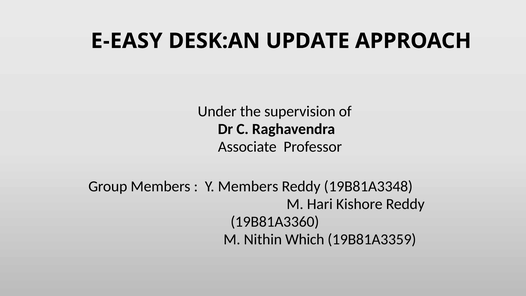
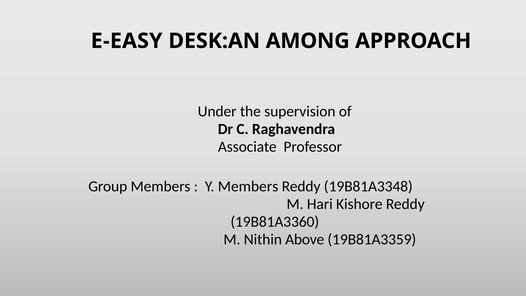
UPDATE: UPDATE -> AMONG
Which: Which -> Above
